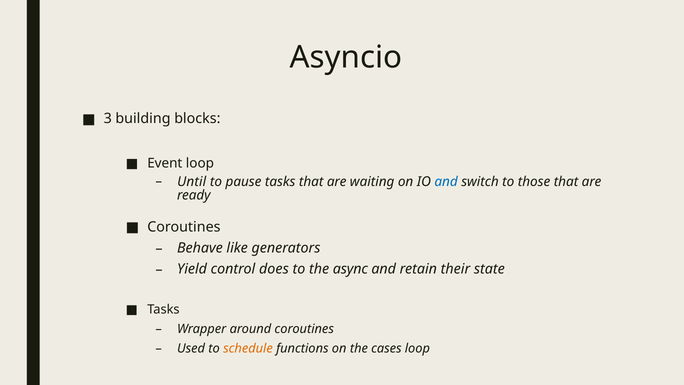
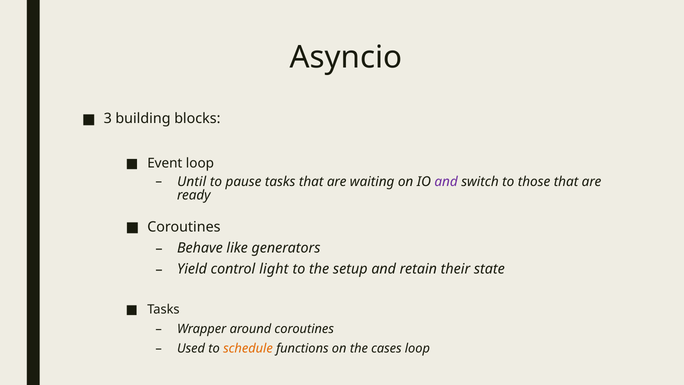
and at (446, 182) colour: blue -> purple
does: does -> light
async: async -> setup
